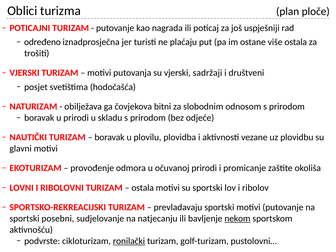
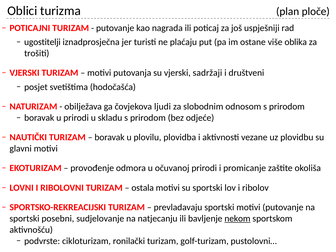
određeno: određeno -> ugostitelji
više ostala: ostala -> oblika
bitni: bitni -> ljudi
ronilački underline: present -> none
